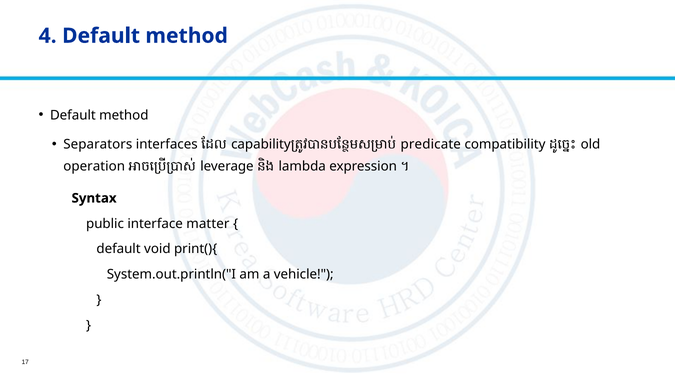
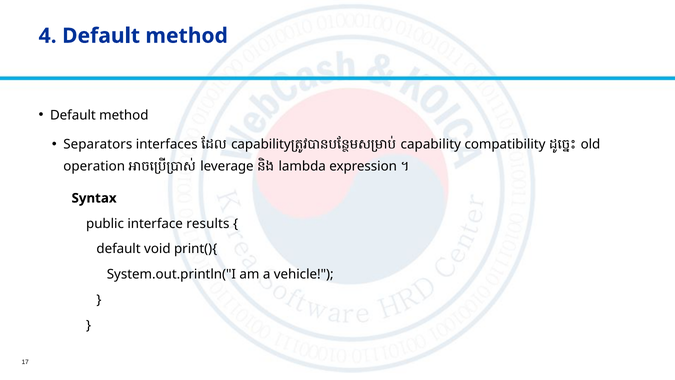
predicate at (431, 144): predicate -> capability
matter: matter -> results
